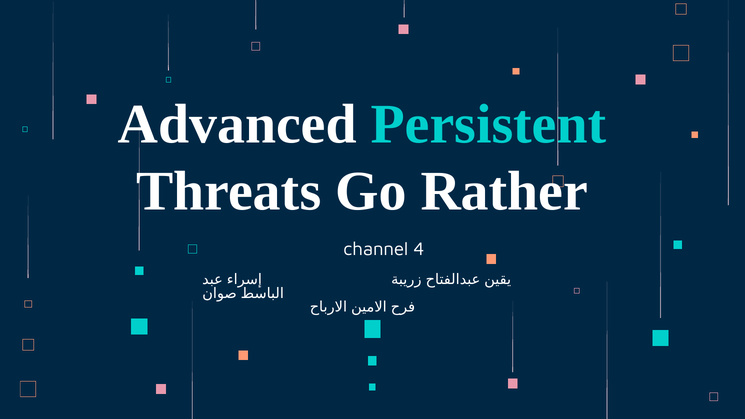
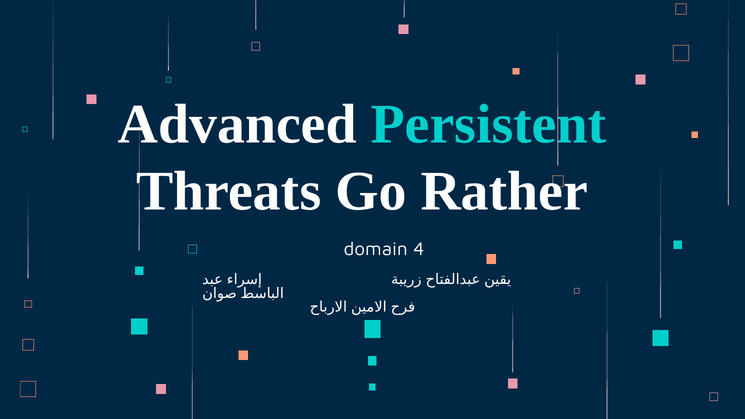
channel: channel -> domain
